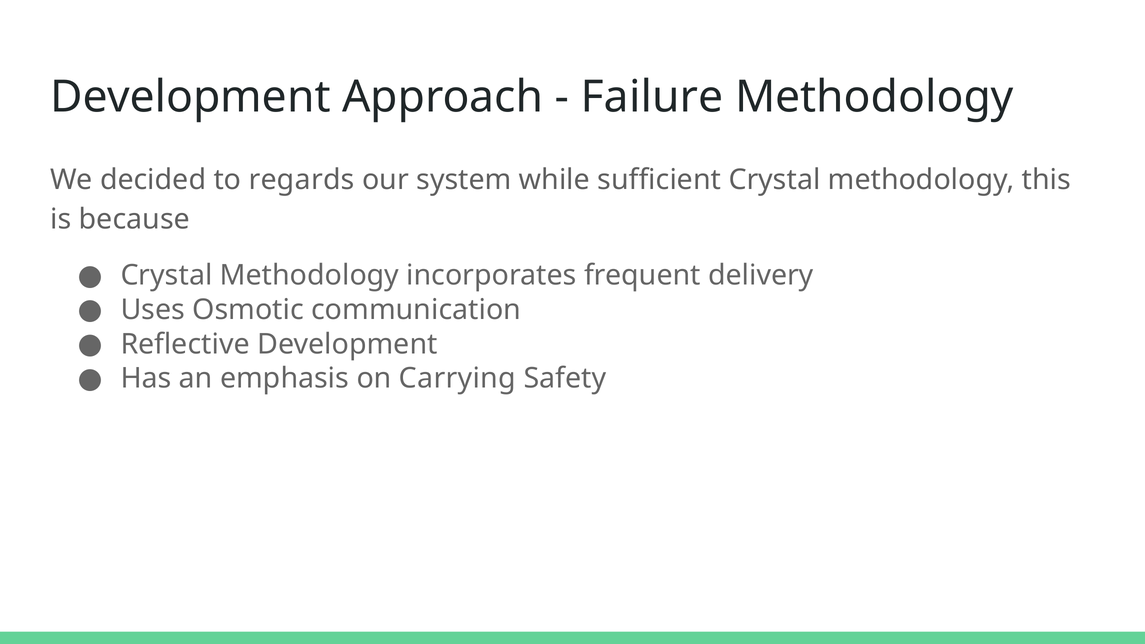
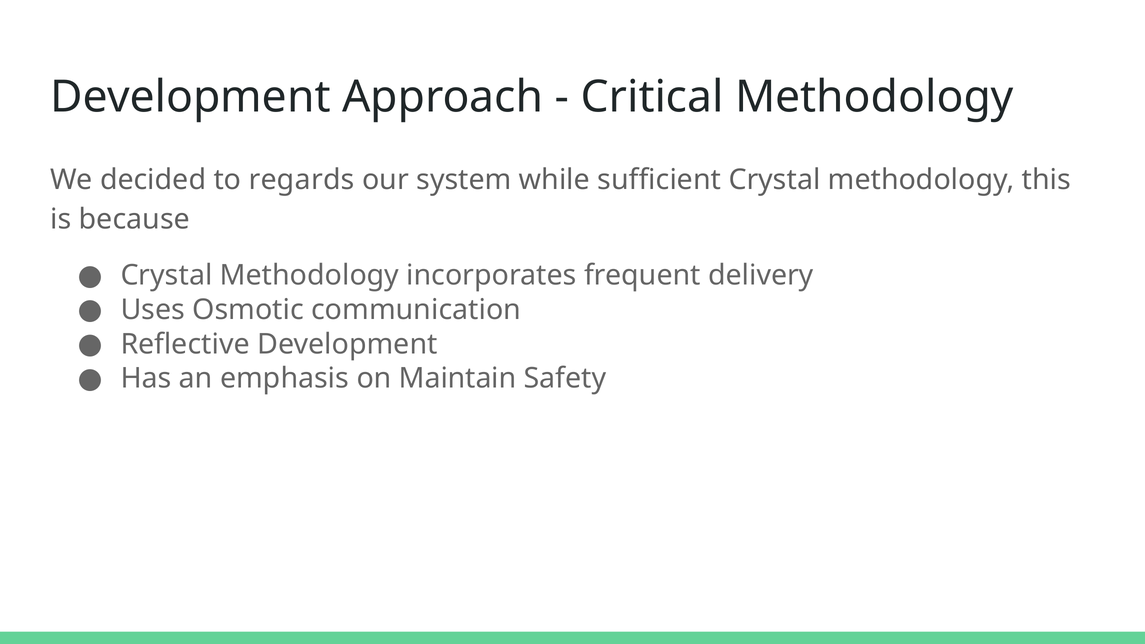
Failure: Failure -> Critical
Carrying: Carrying -> Maintain
